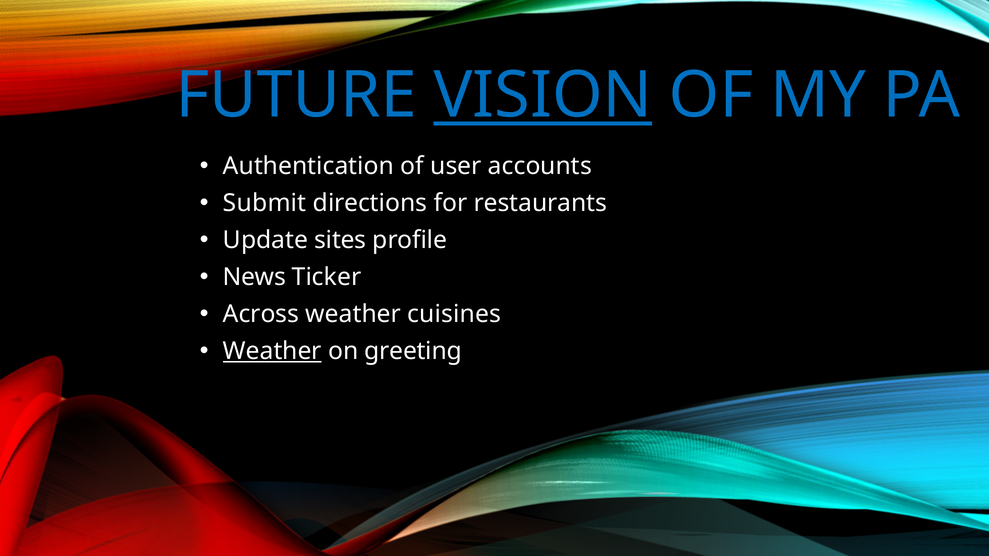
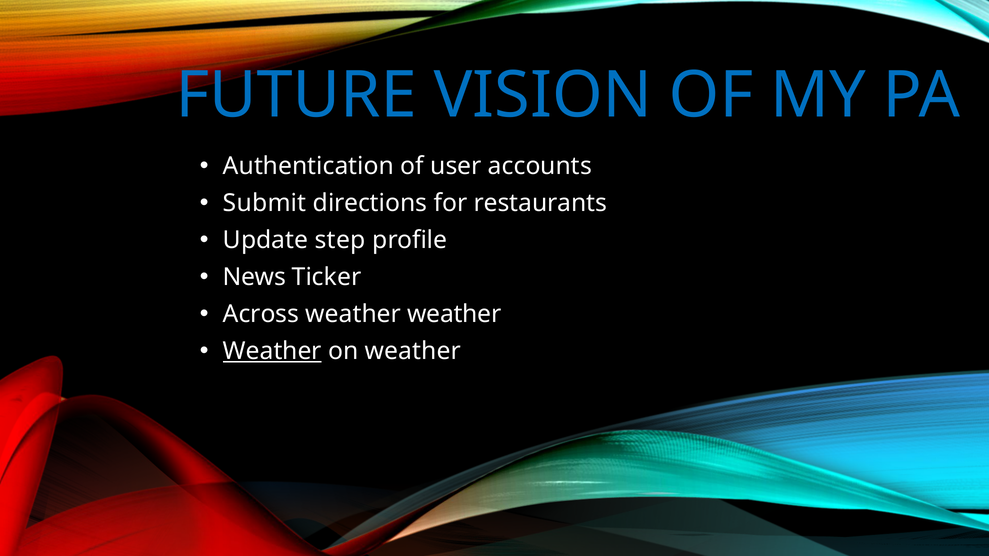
VISION underline: present -> none
sites: sites -> step
weather cuisines: cuisines -> weather
on greeting: greeting -> weather
